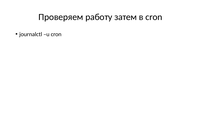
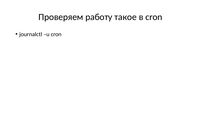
затем: затем -> такое
